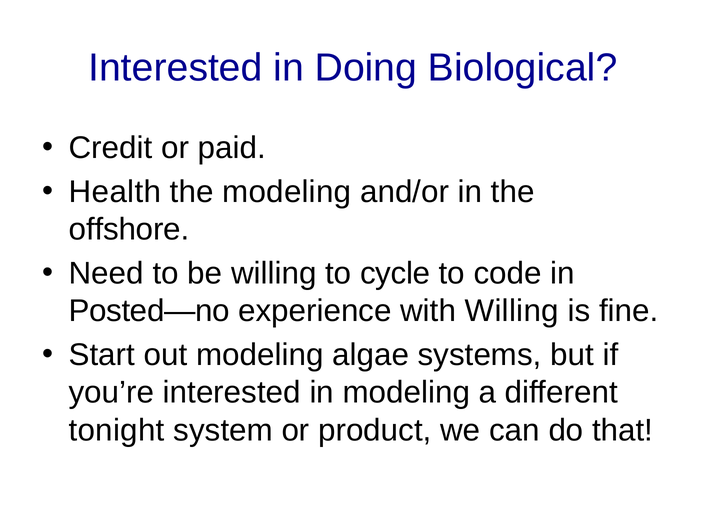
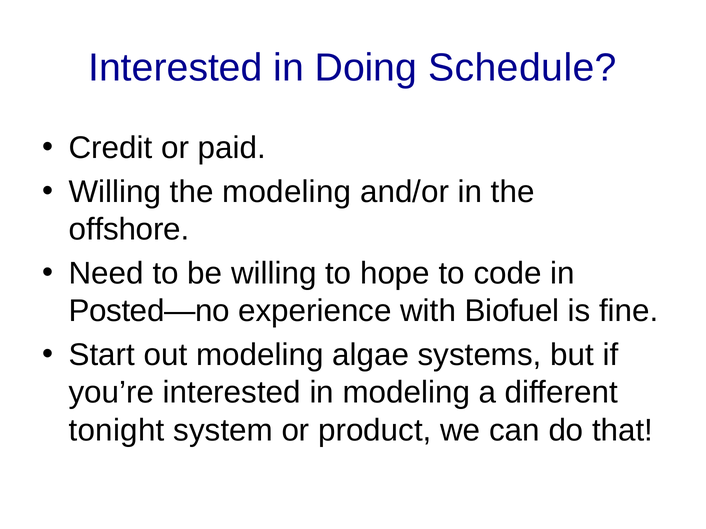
Biological: Biological -> Schedule
Health at (115, 192): Health -> Willing
cycle: cycle -> hope
with Willing: Willing -> Biofuel
